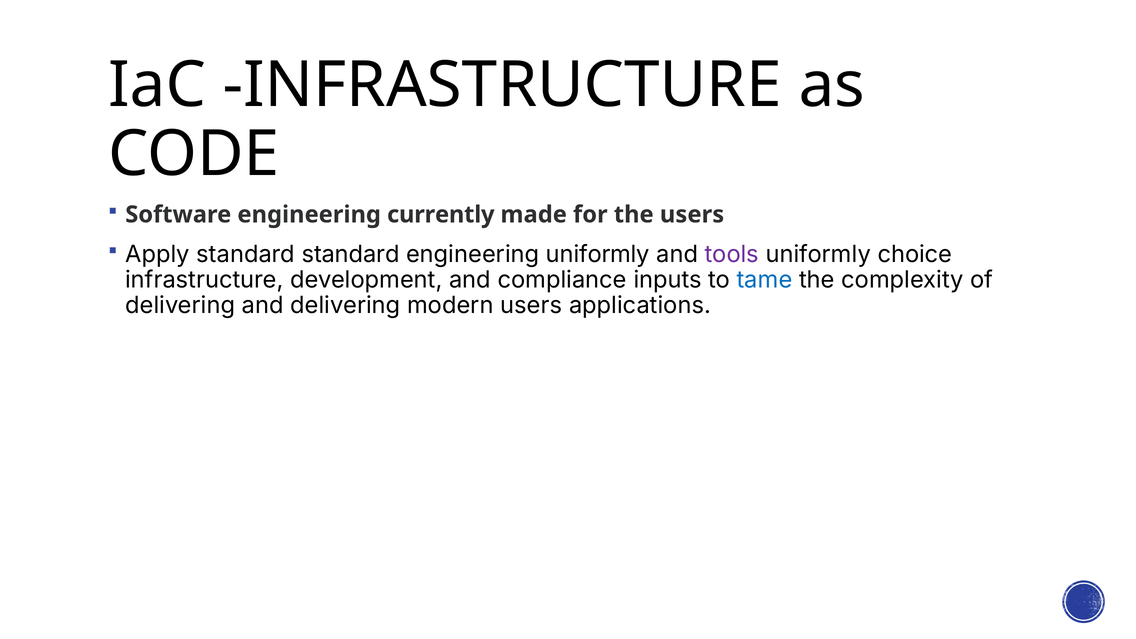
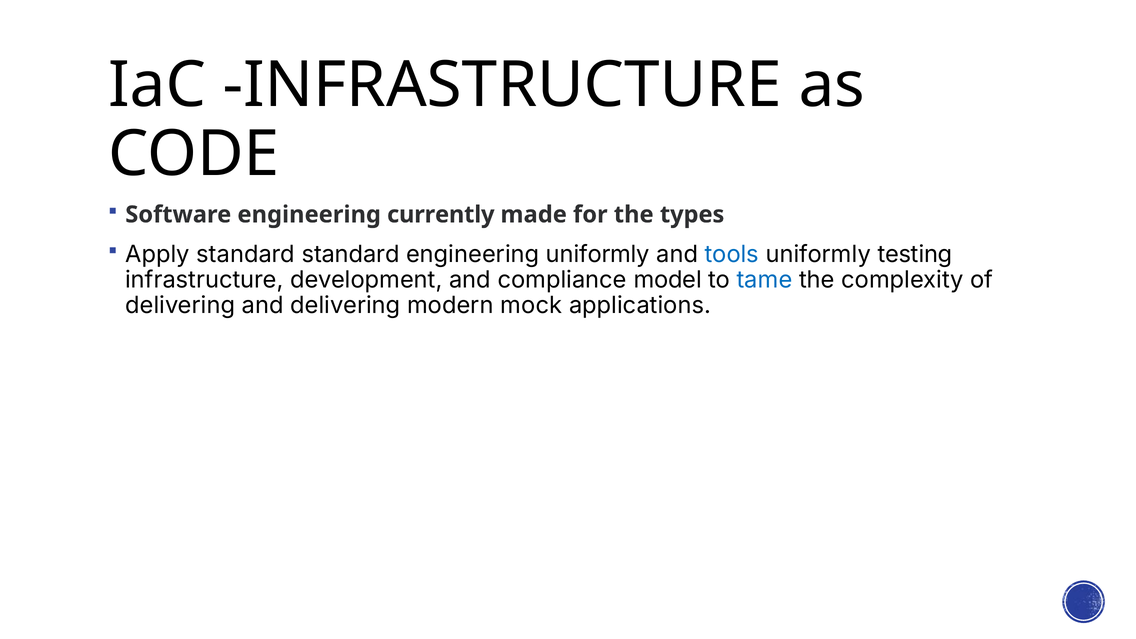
the users: users -> types
tools colour: purple -> blue
choice: choice -> testing
inputs: inputs -> model
modern users: users -> mock
